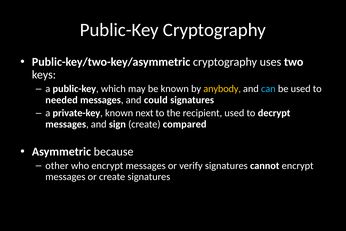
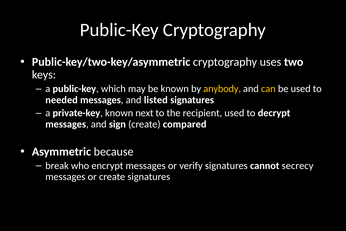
can colour: light blue -> yellow
could: could -> listed
other: other -> break
cannot encrypt: encrypt -> secrecy
